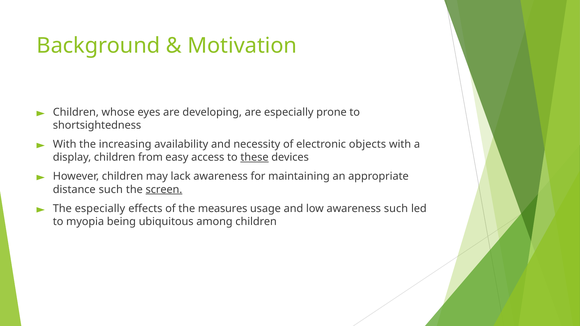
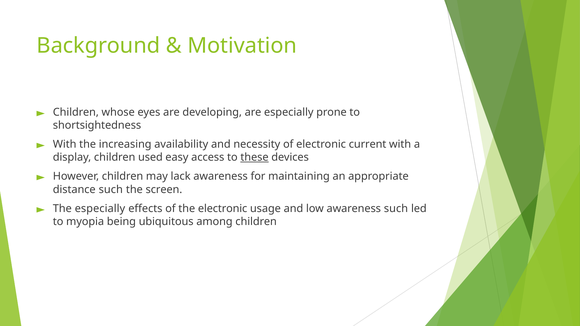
objects: objects -> current
from: from -> used
screen underline: present -> none
the measures: measures -> electronic
